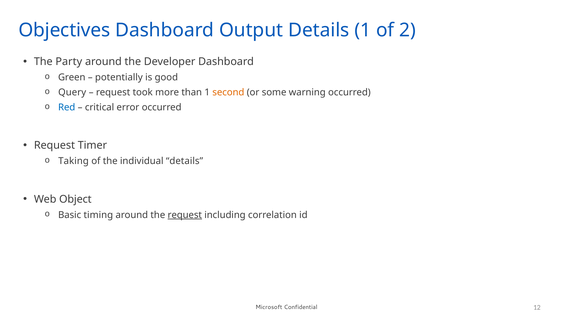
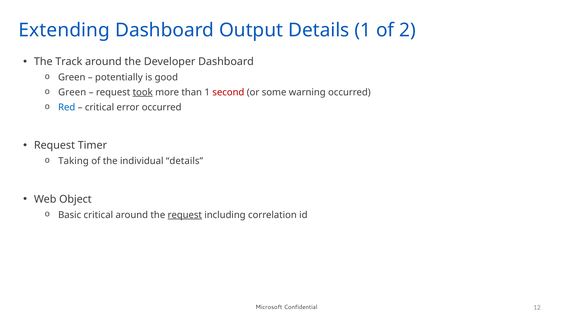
Objectives: Objectives -> Extending
Party: Party -> Track
Query at (72, 92): Query -> Green
took underline: none -> present
second colour: orange -> red
Basic timing: timing -> critical
